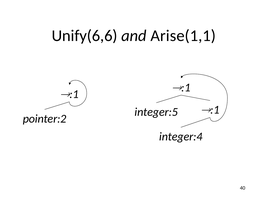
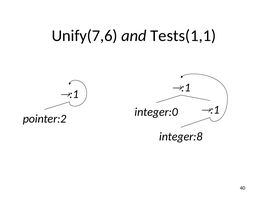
Unify(6,6: Unify(6,6 -> Unify(7,6
Arise(1,1: Arise(1,1 -> Tests(1,1
integer:5: integer:5 -> integer:0
integer:4: integer:4 -> integer:8
